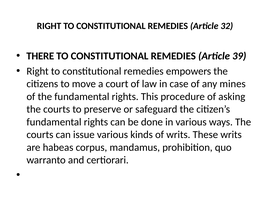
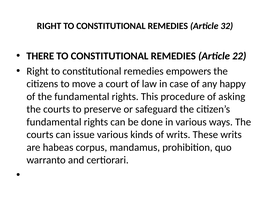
39: 39 -> 22
mines: mines -> happy
